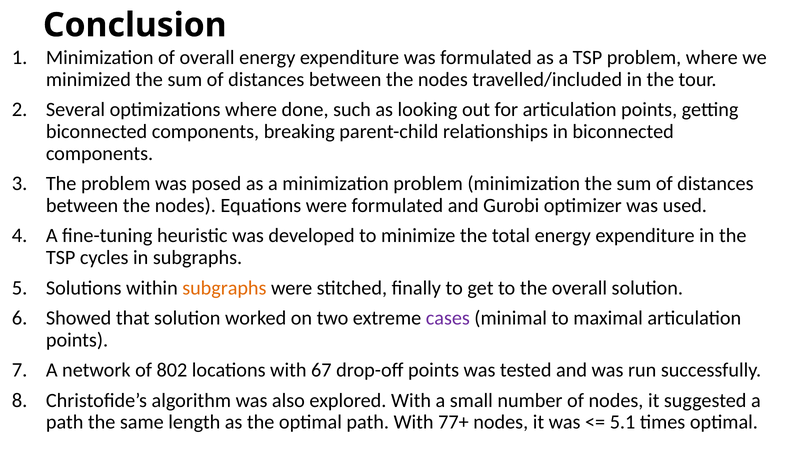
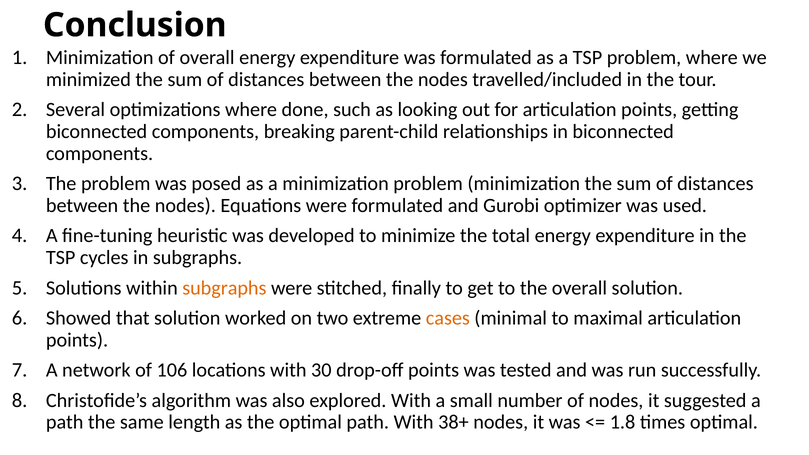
cases colour: purple -> orange
802: 802 -> 106
67: 67 -> 30
77+: 77+ -> 38+
5.1: 5.1 -> 1.8
